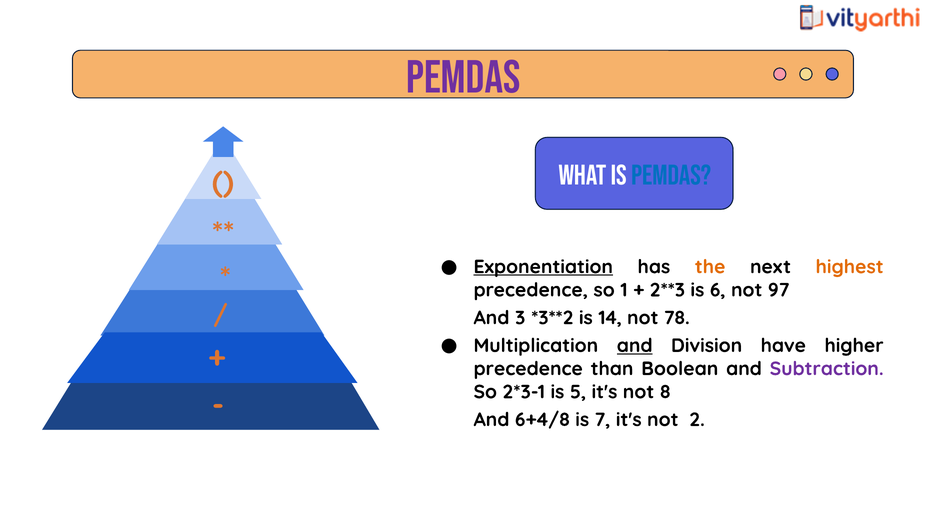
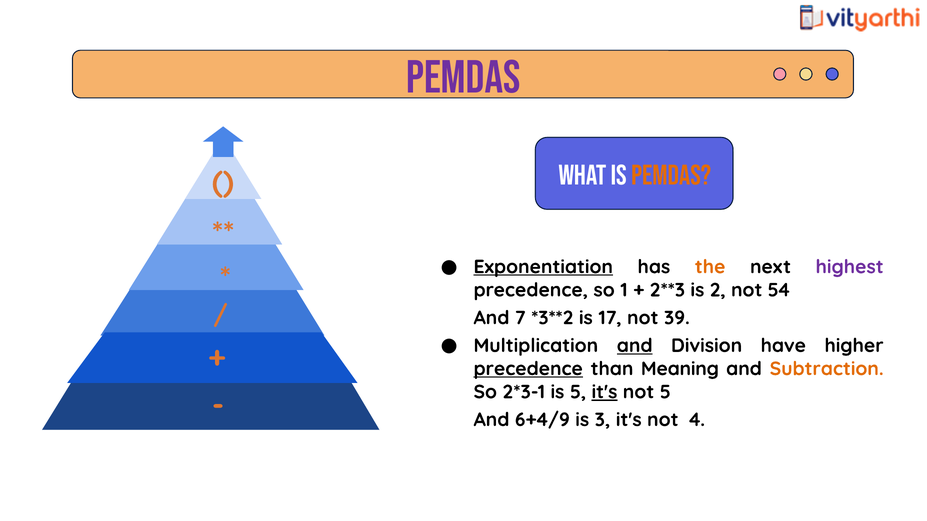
PEMDAS at (671, 175) colour: blue -> orange
highest colour: orange -> purple
6: 6 -> 2
97: 97 -> 54
3: 3 -> 7
14: 14 -> 17
78: 78 -> 39
precedence at (528, 369) underline: none -> present
Boolean: Boolean -> Meaning
Subtraction colour: purple -> orange
it's at (605, 392) underline: none -> present
not 8: 8 -> 5
6+4/8: 6+4/8 -> 6+4/9
7: 7 -> 3
2: 2 -> 4
